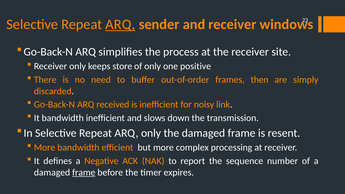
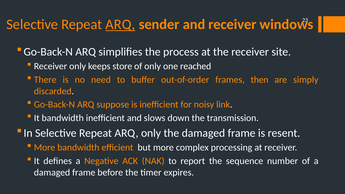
positive: positive -> reached
received: received -> suppose
frame at (84, 172) underline: present -> none
